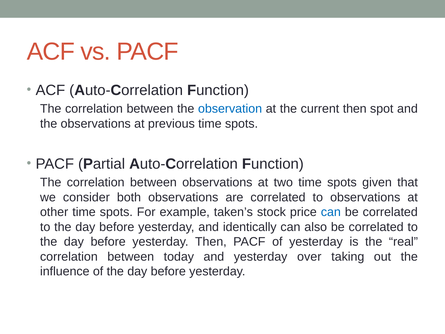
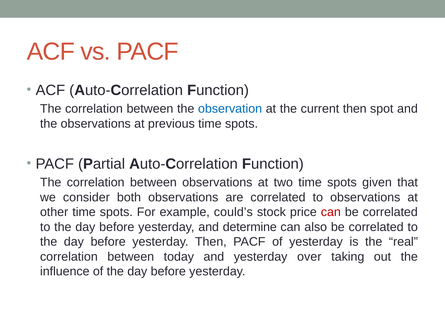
taken’s: taken’s -> could’s
can at (331, 212) colour: blue -> red
identically: identically -> determine
